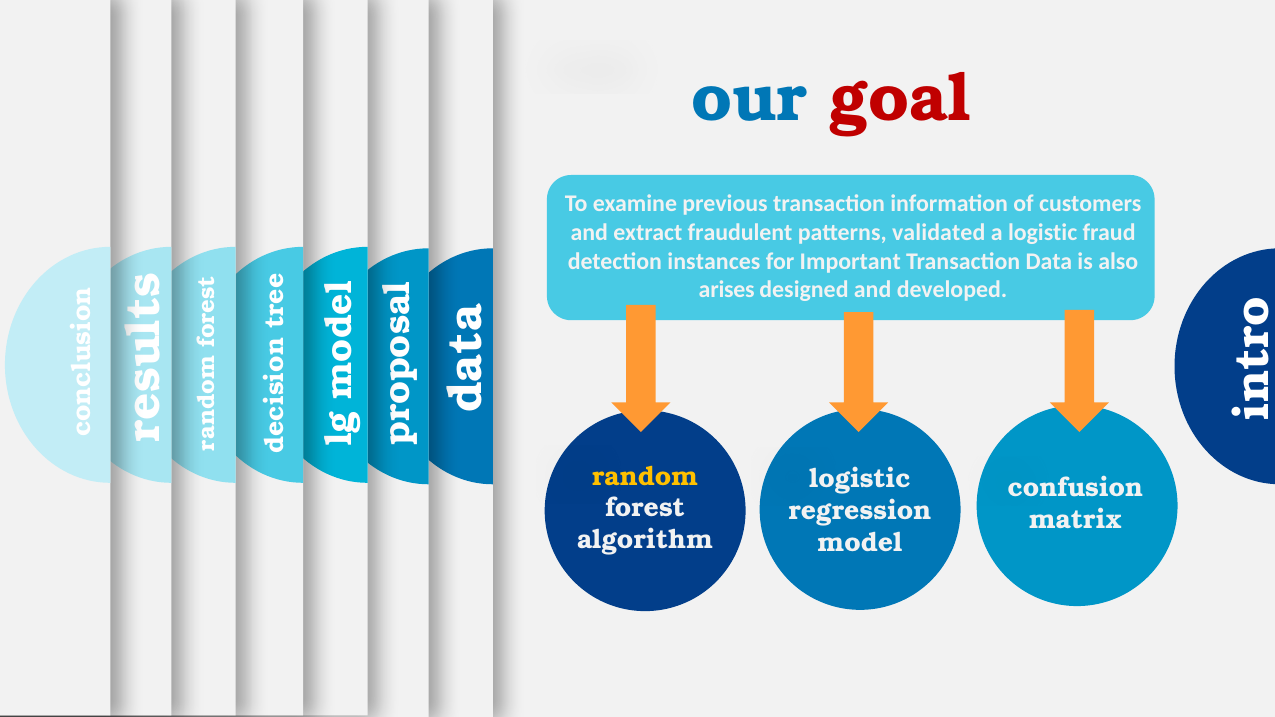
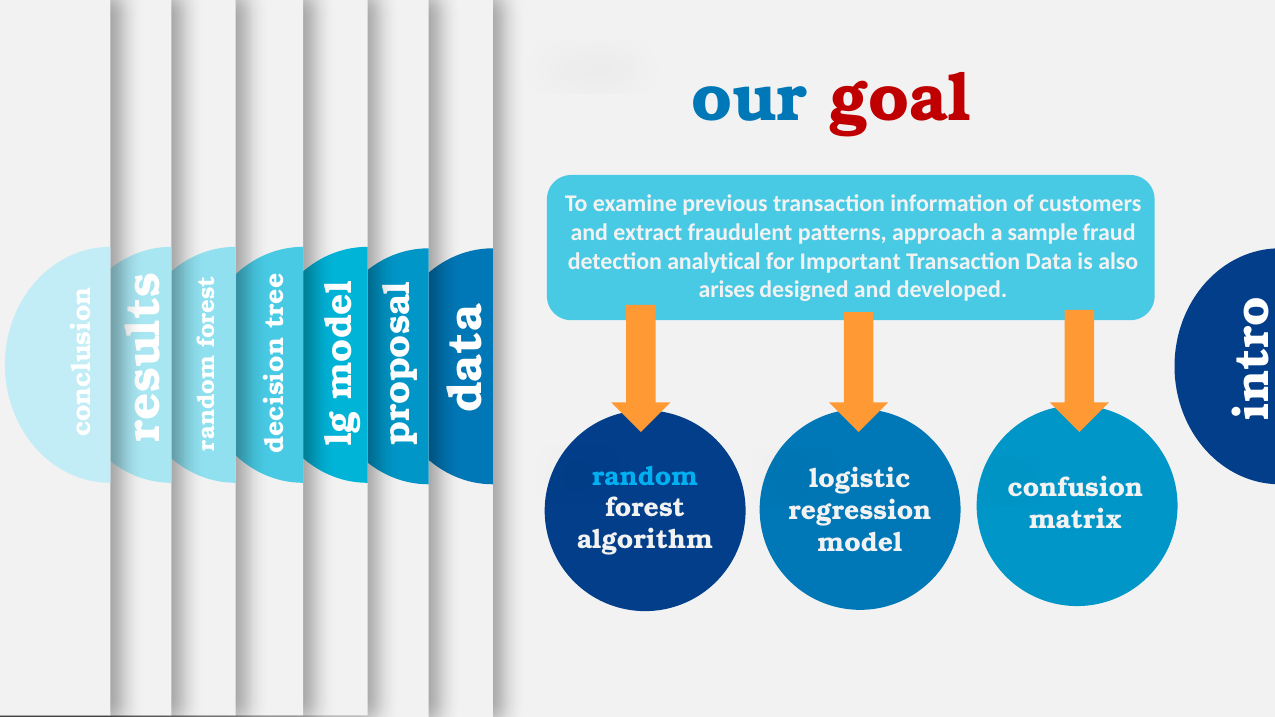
validated: validated -> approach
a logistic: logistic -> sample
instances: instances -> analytical
random colour: yellow -> light blue
